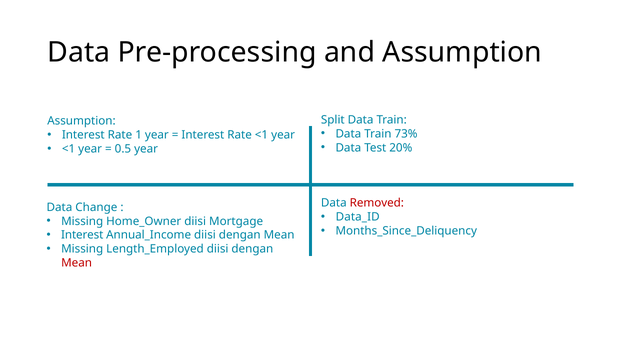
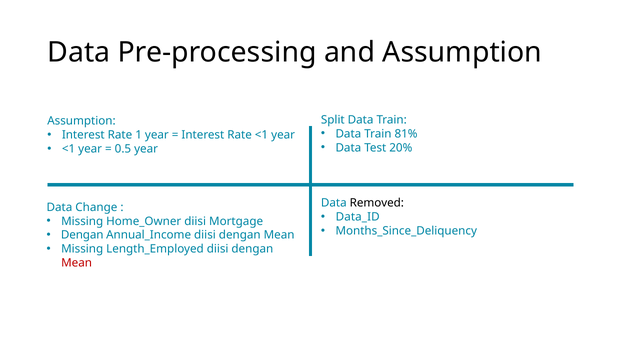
73%: 73% -> 81%
Removed colour: red -> black
Interest at (82, 235): Interest -> Dengan
